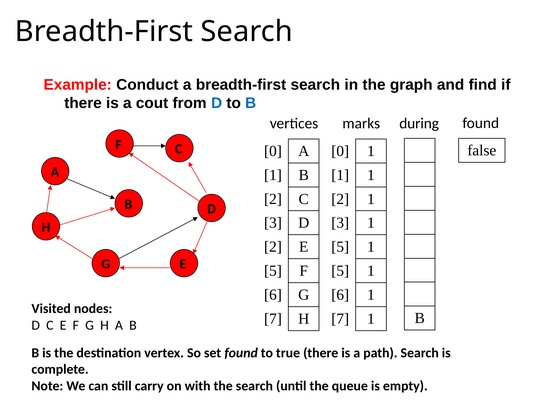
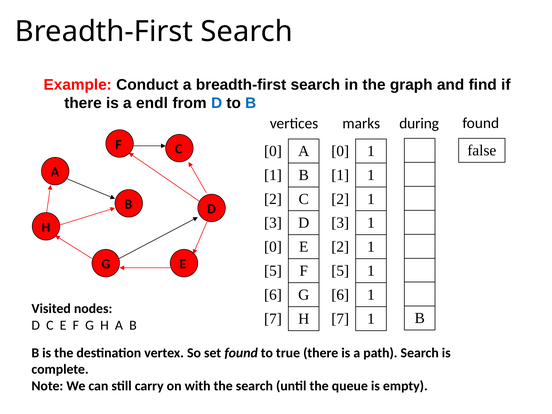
cout: cout -> endl
2 at (273, 247): 2 -> 0
5 at (340, 247): 5 -> 2
